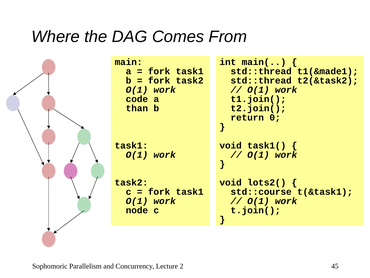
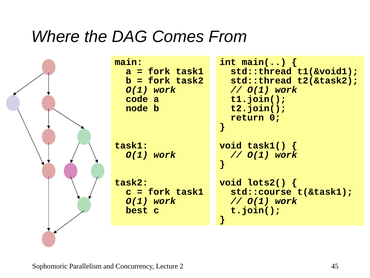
t1(&made1: t1(&made1 -> t1(&void1
than: than -> node
node: node -> best
